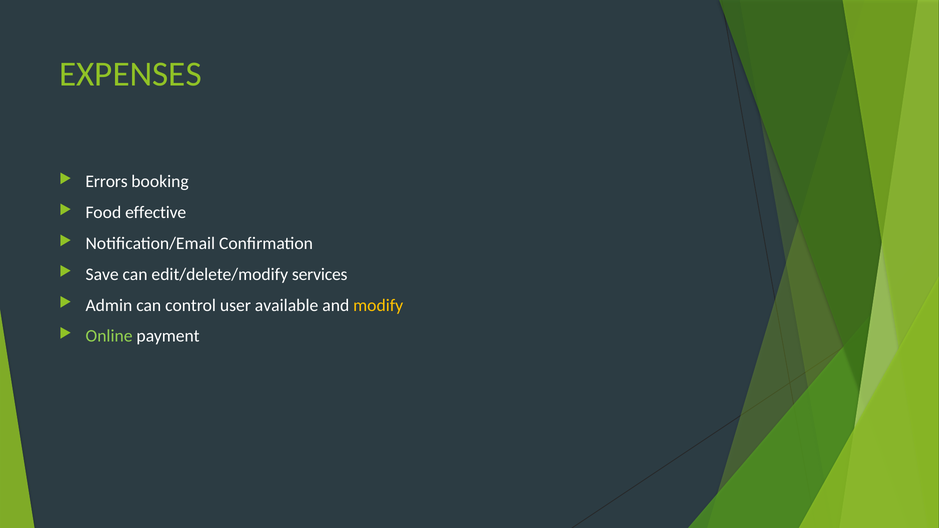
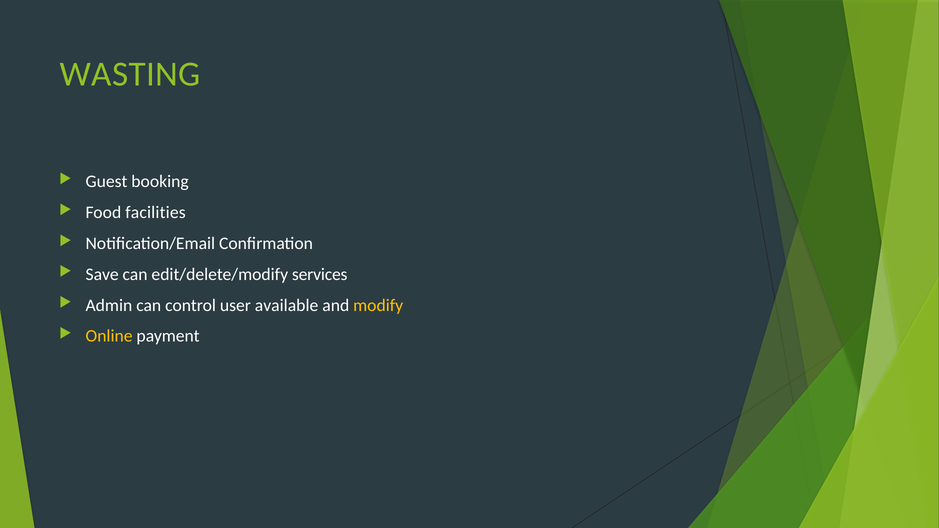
EXPENSES: EXPENSES -> WASTING
Errors: Errors -> Guest
effective: effective -> facilities
Online colour: light green -> yellow
